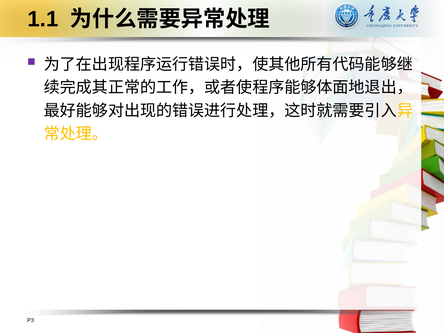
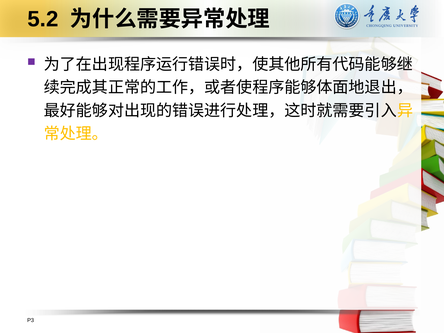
1.1: 1.1 -> 5.2
